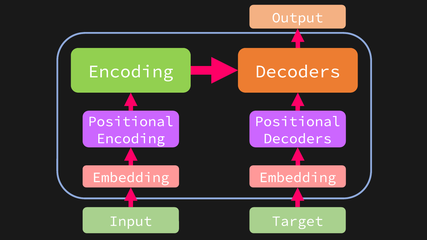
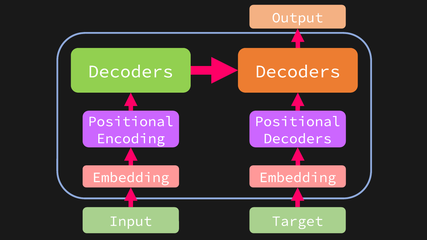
Encoding at (131, 72): Encoding -> Decoders
